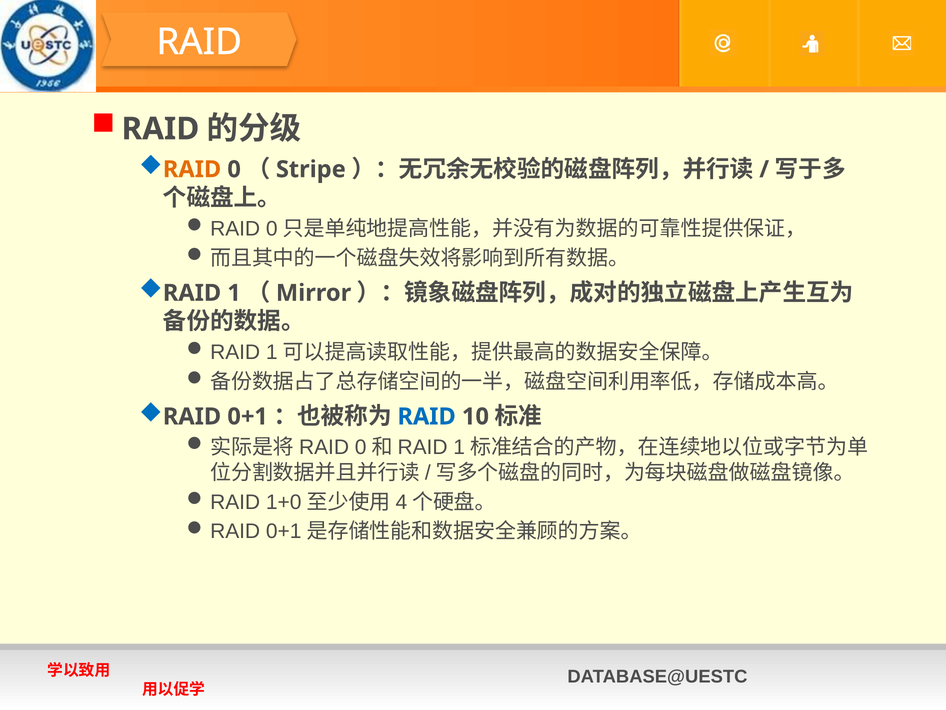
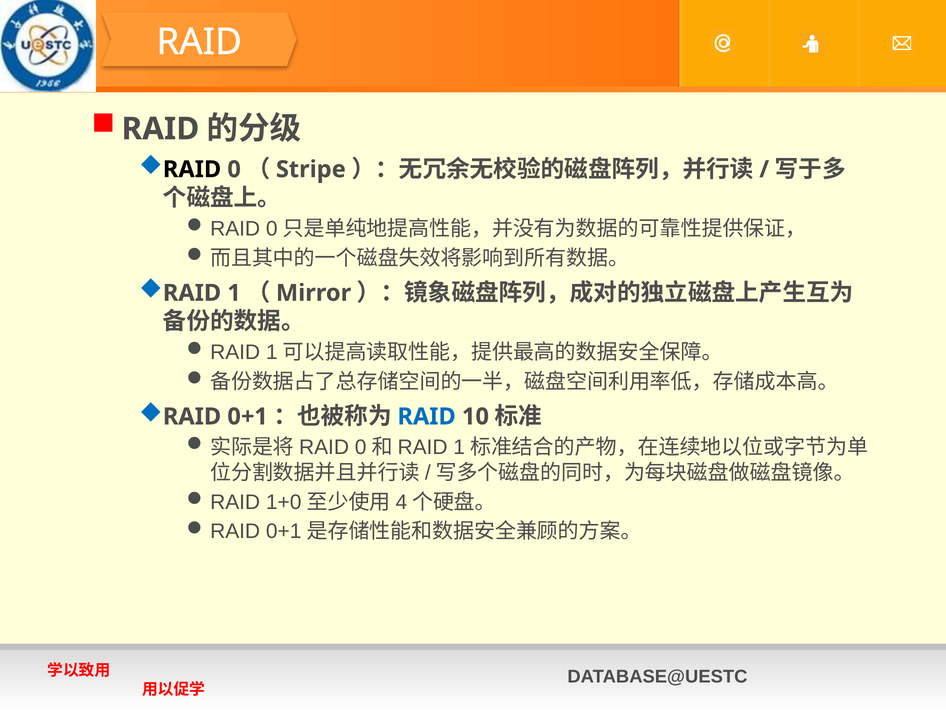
RAID at (192, 169) colour: orange -> black
